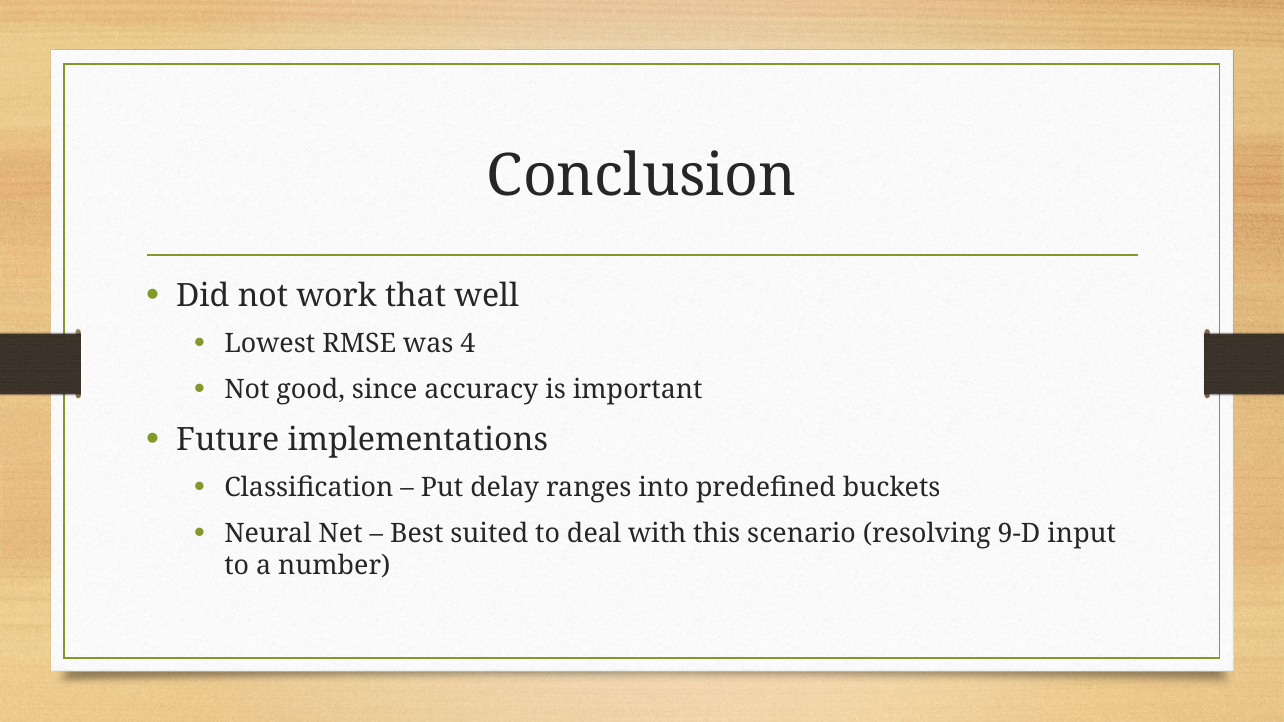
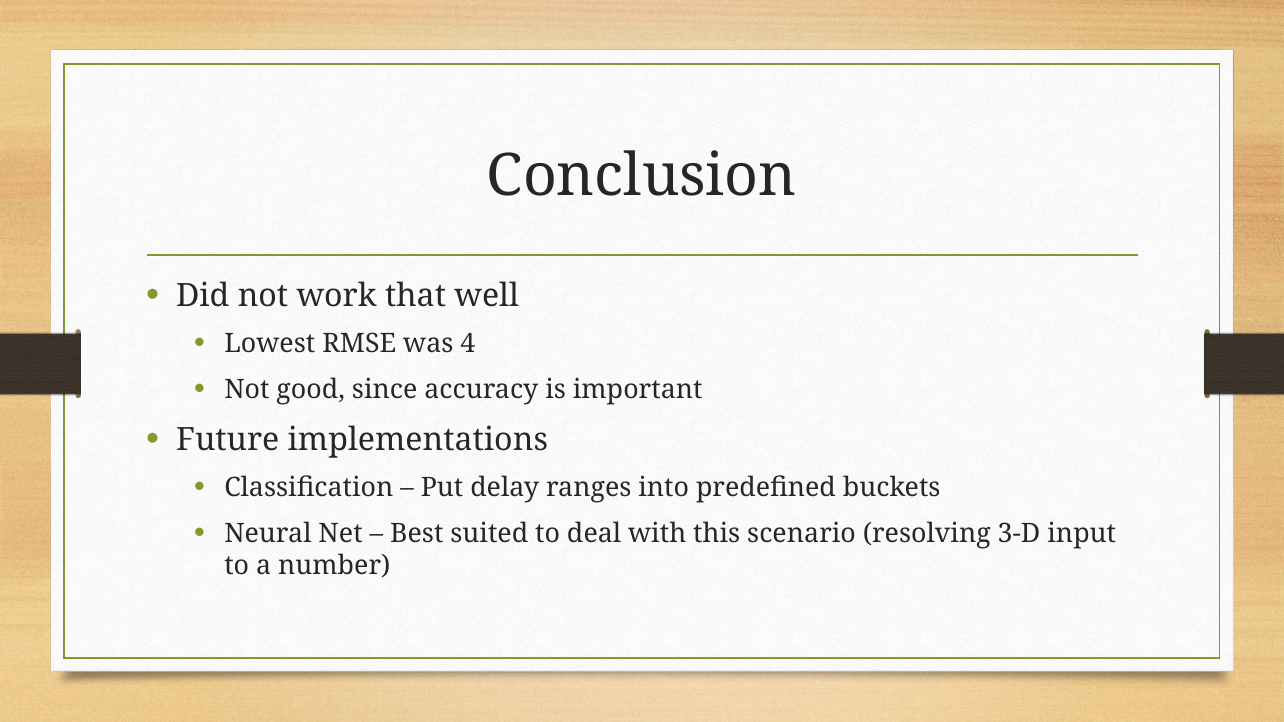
9-D: 9-D -> 3-D
